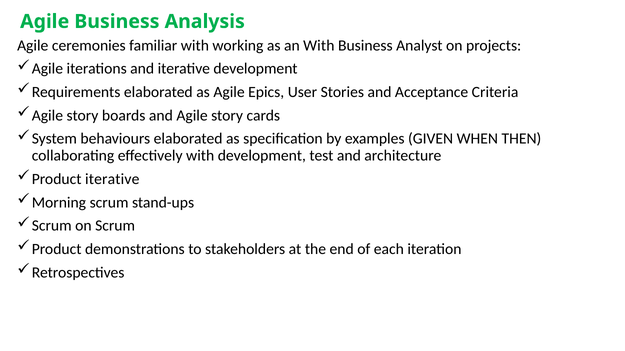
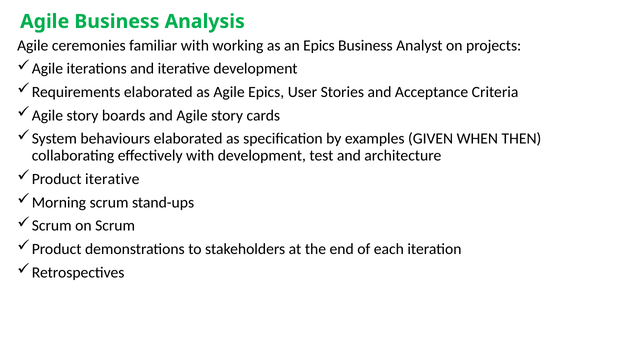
an With: With -> Epics
